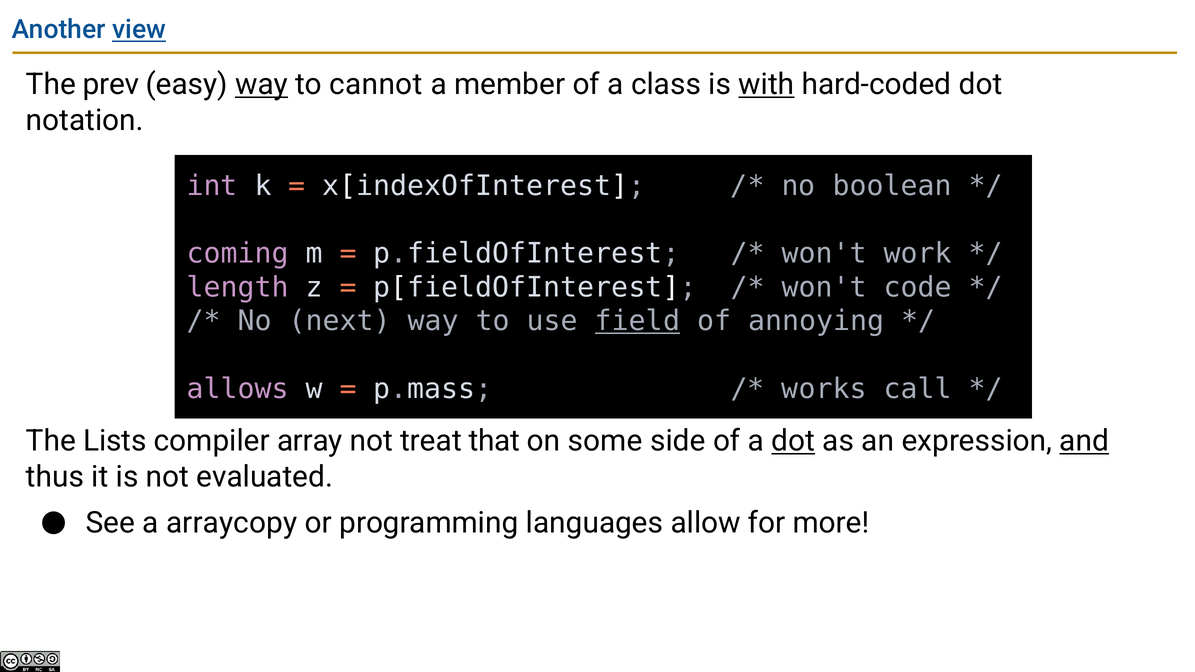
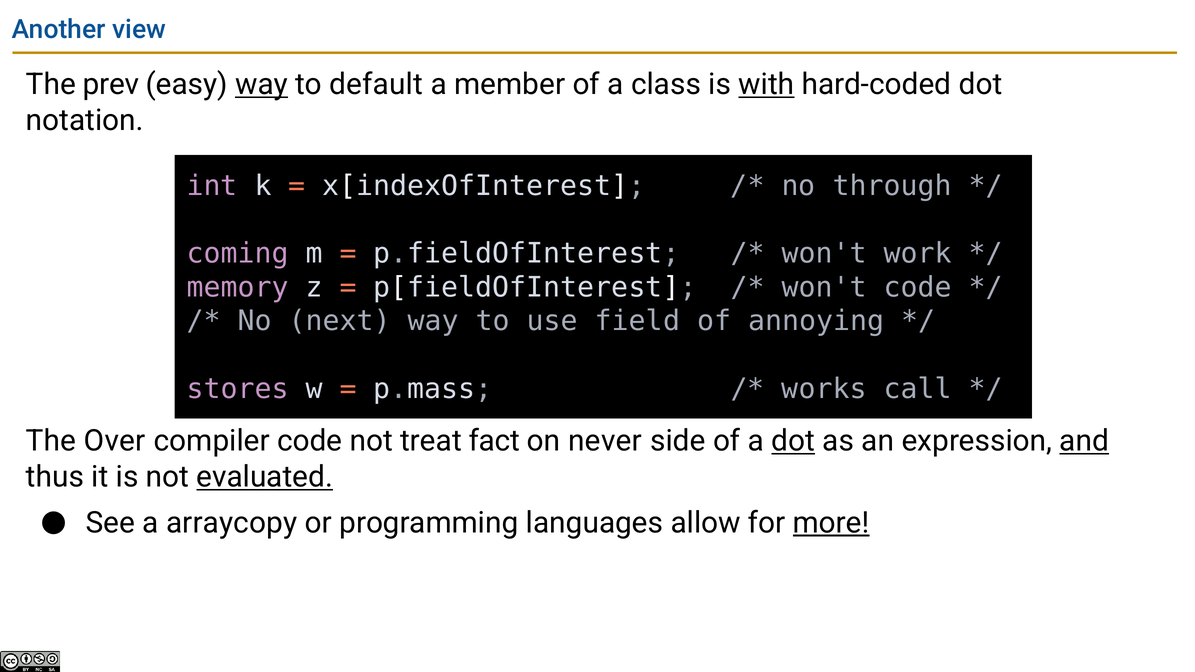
view underline: present -> none
cannot: cannot -> default
boolean: boolean -> through
length: length -> memory
field underline: present -> none
allows: allows -> stores
Lists: Lists -> Over
compiler array: array -> code
that: that -> fact
some: some -> never
evaluated underline: none -> present
more underline: none -> present
